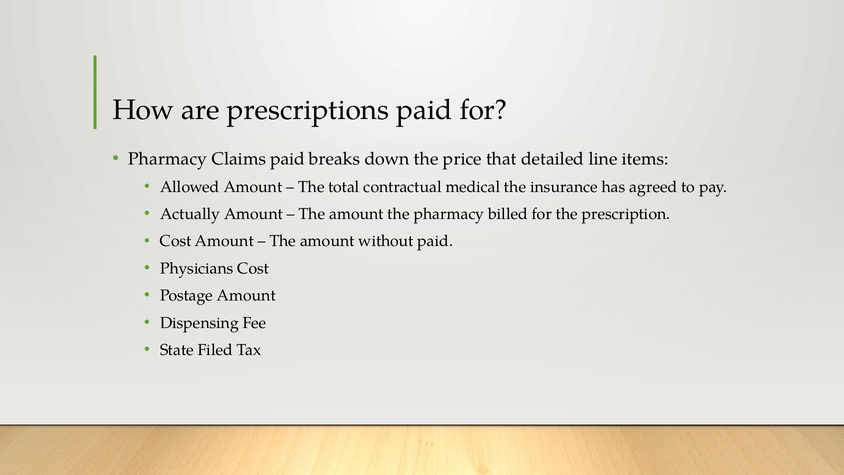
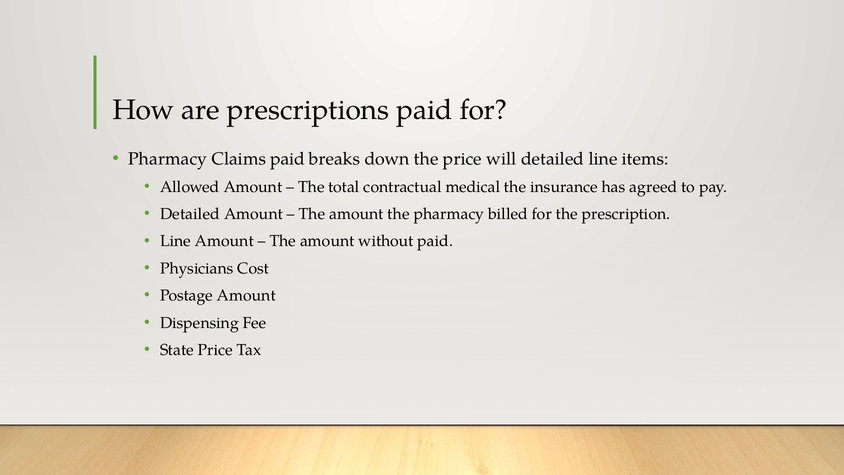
that: that -> will
Actually at (190, 214): Actually -> Detailed
Cost at (176, 241): Cost -> Line
State Filed: Filed -> Price
